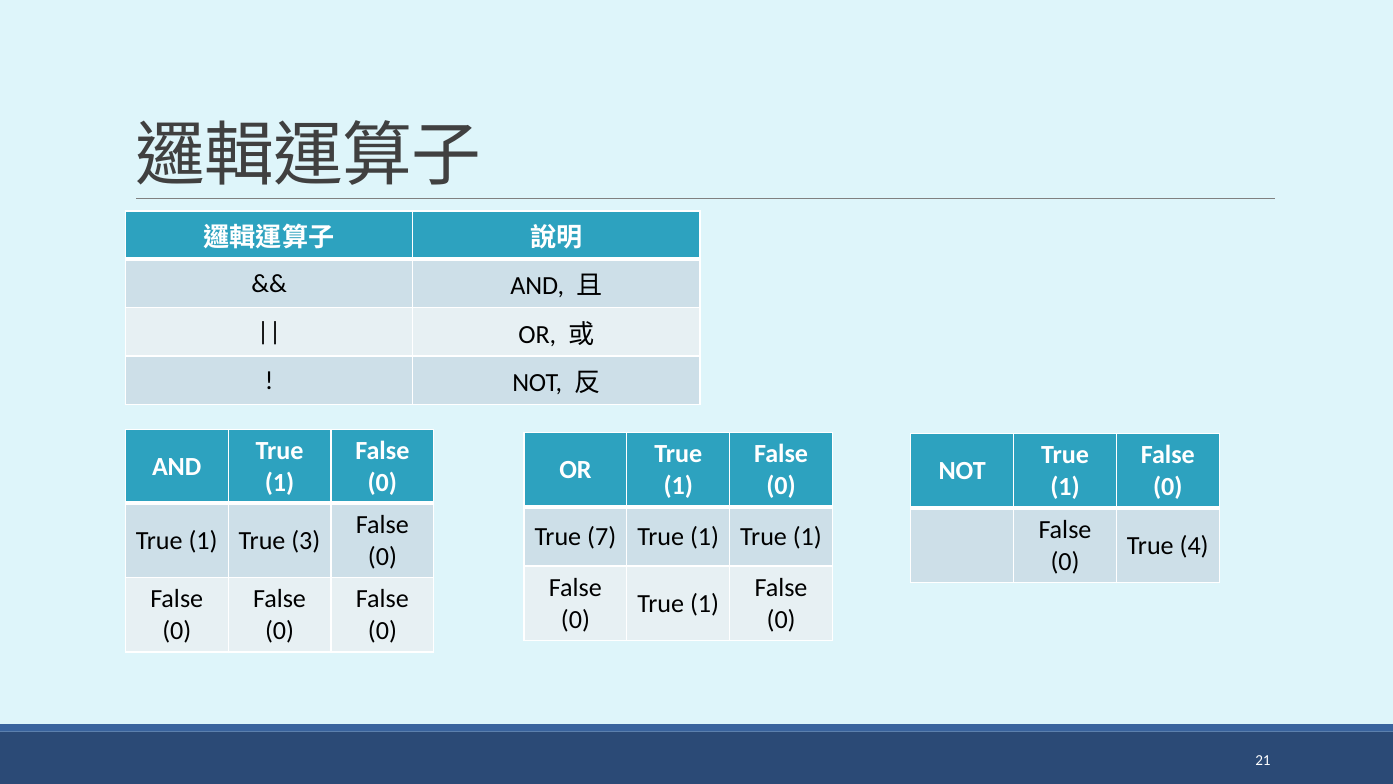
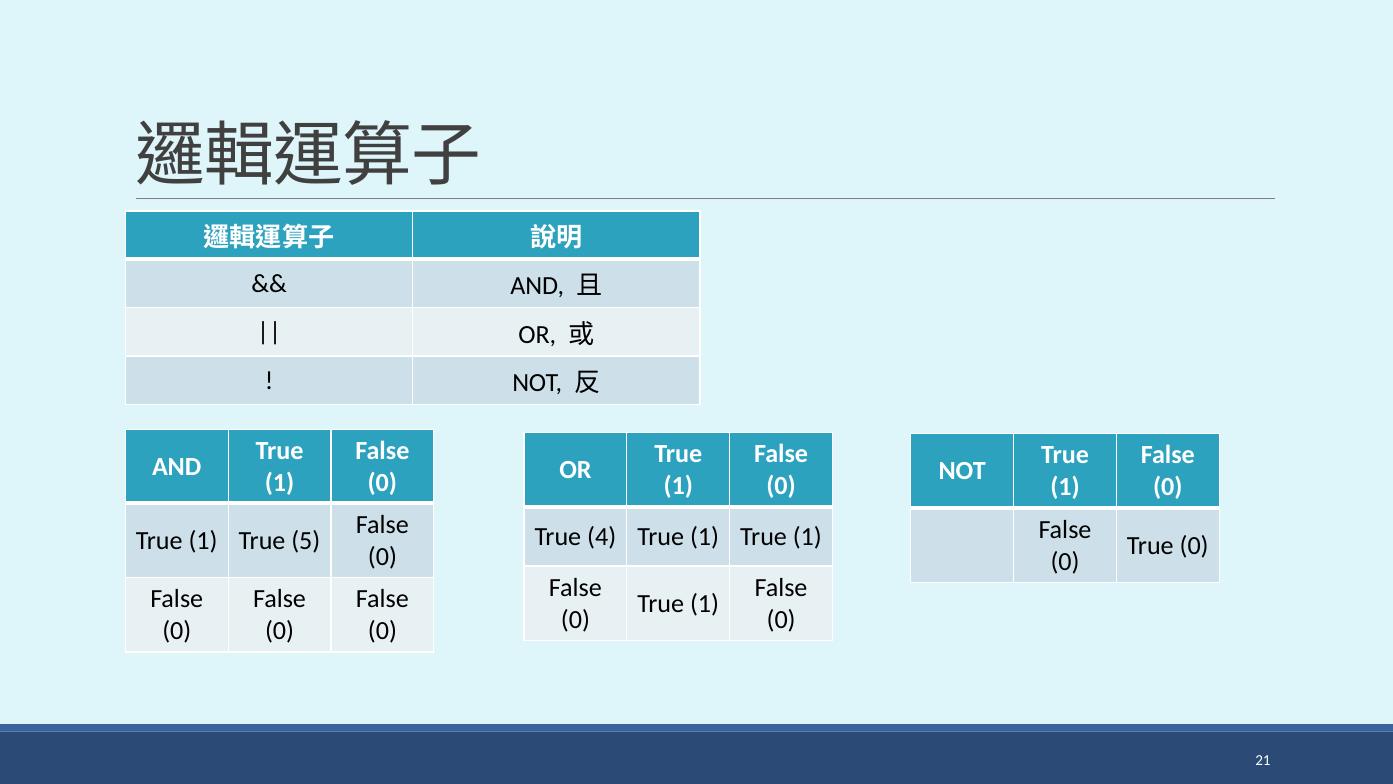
7: 7 -> 4
3: 3 -> 5
True 4: 4 -> 0
